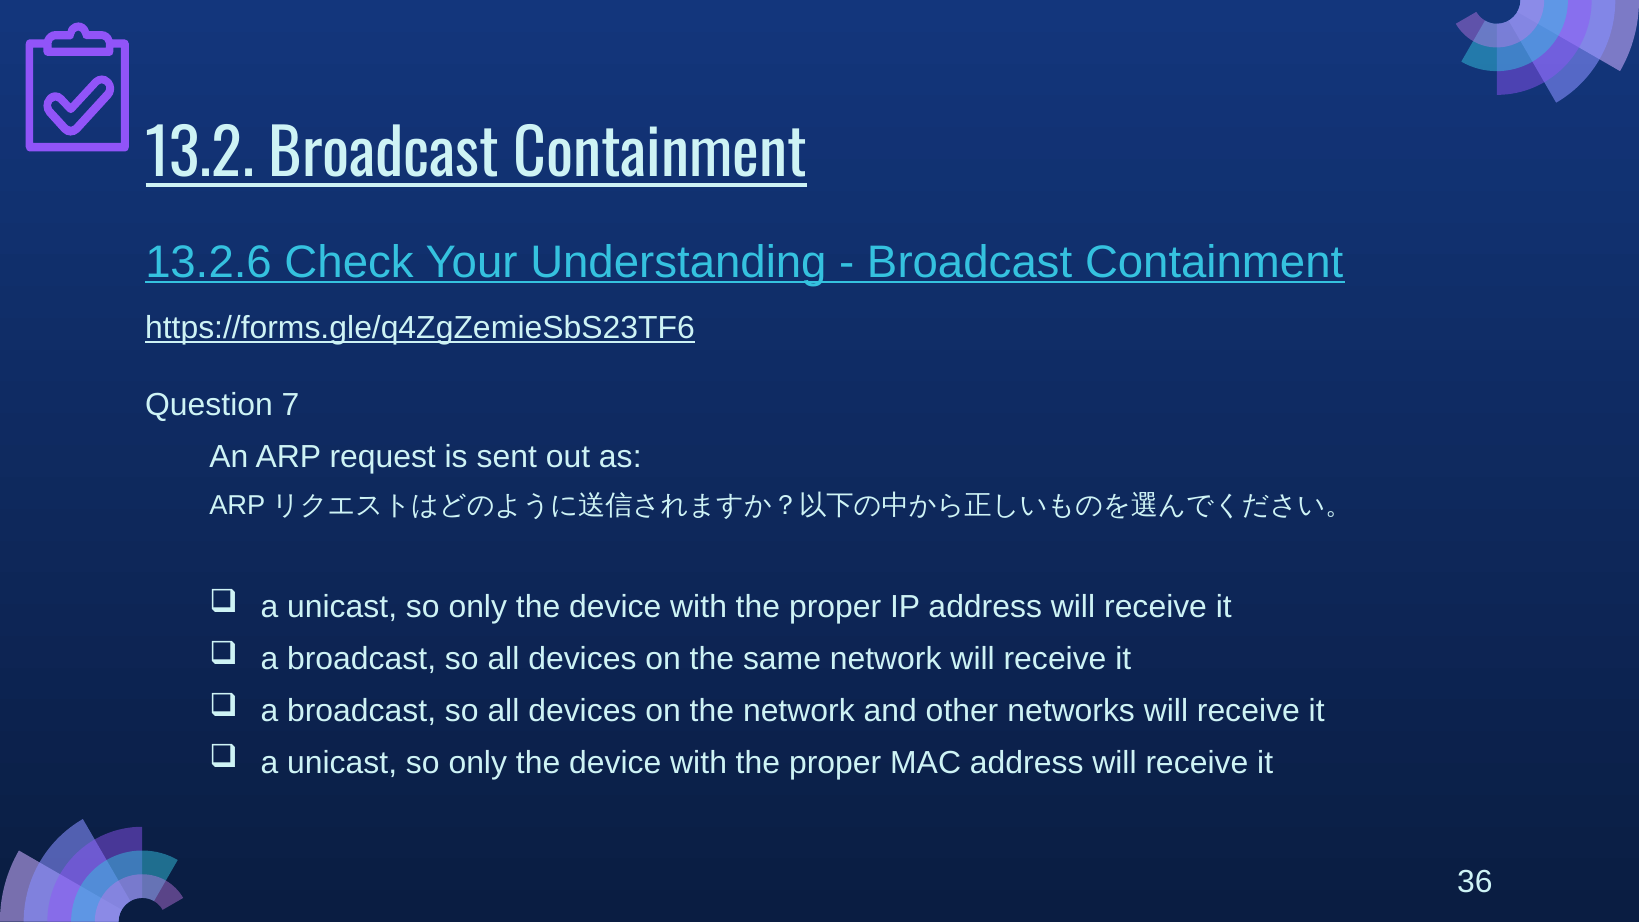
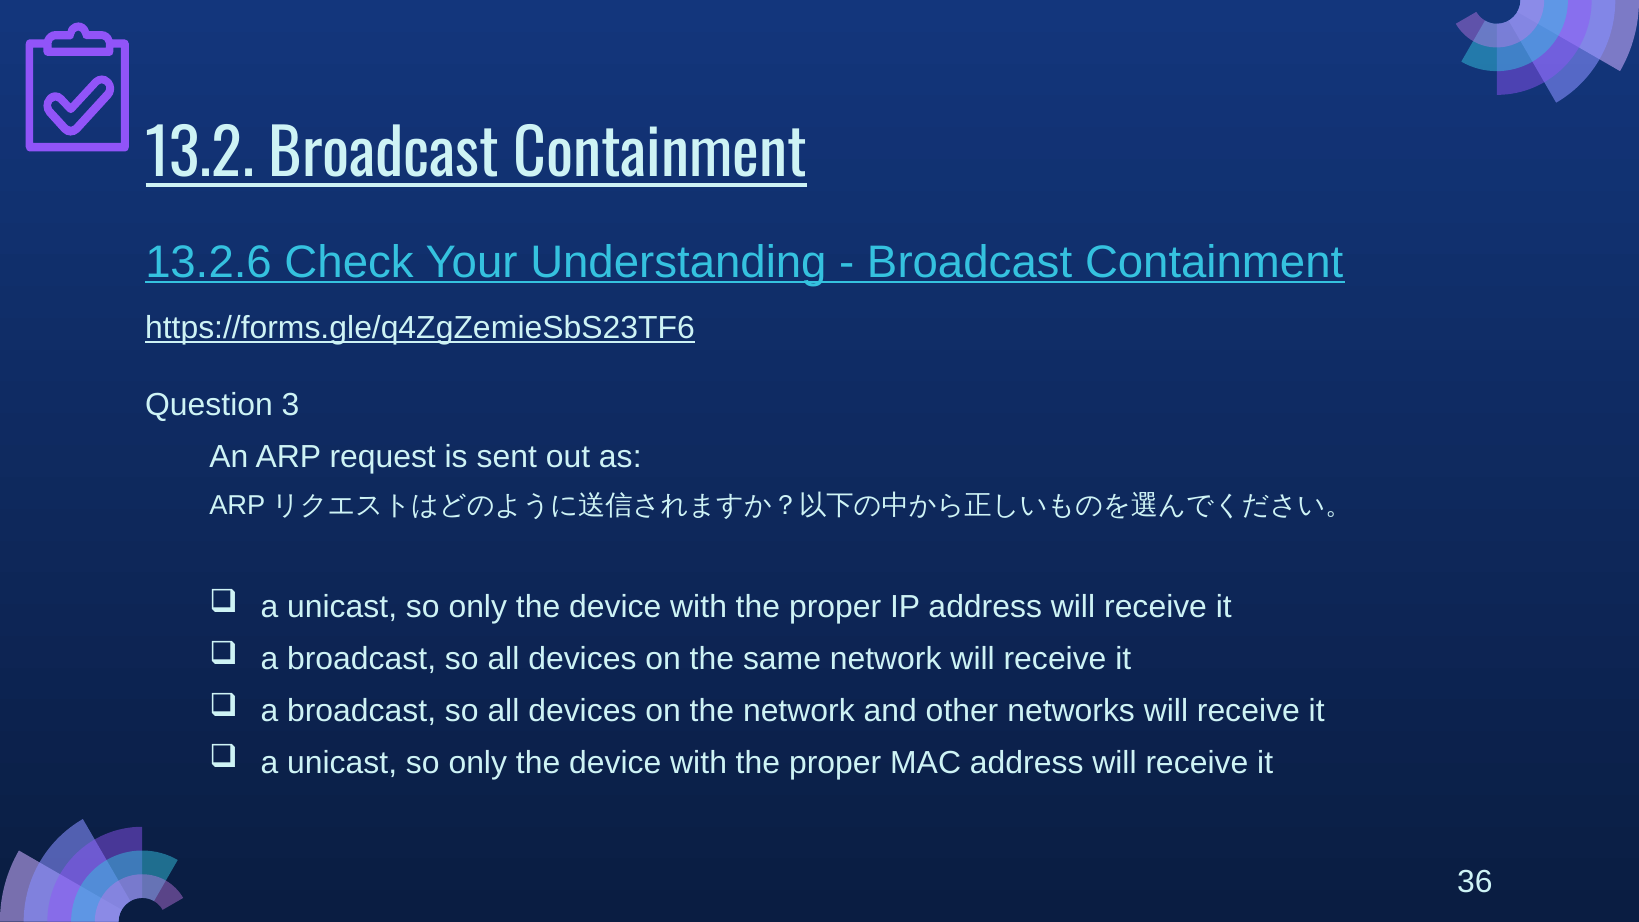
7: 7 -> 3
